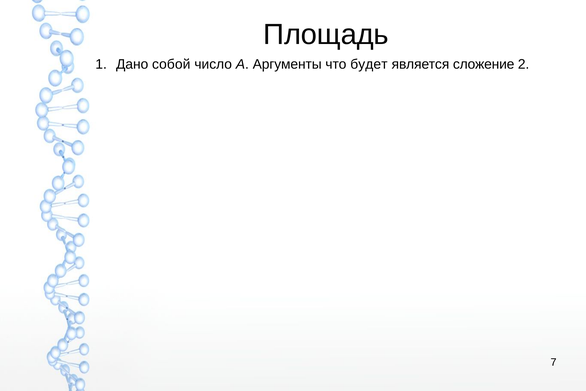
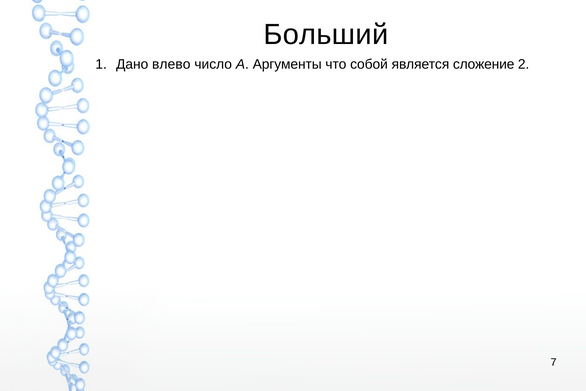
Площадь: Площадь -> Больший
собой: собой -> влево
будет: будет -> собой
